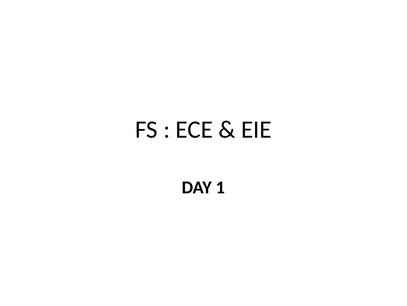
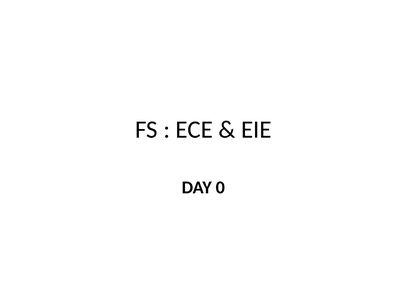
1: 1 -> 0
